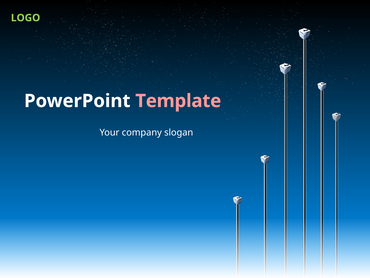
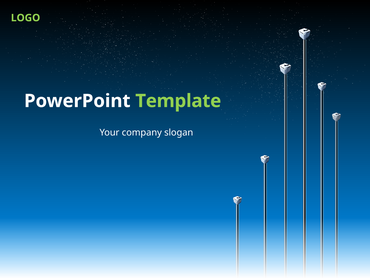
Template colour: pink -> light green
